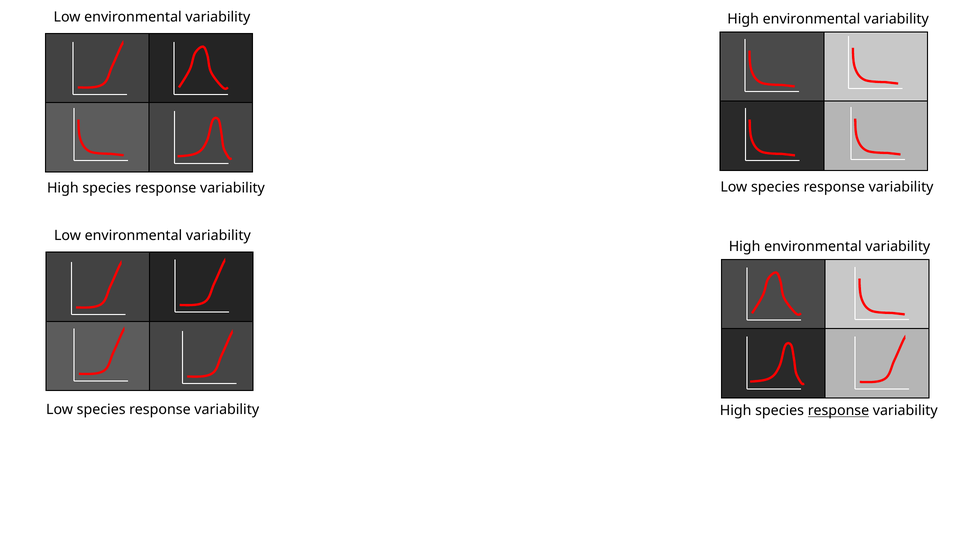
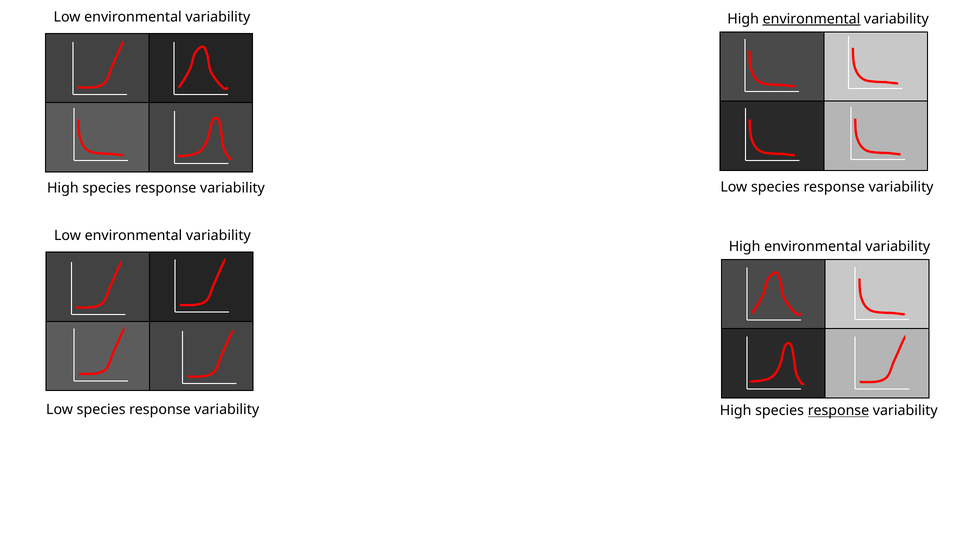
environmental at (812, 19) underline: none -> present
